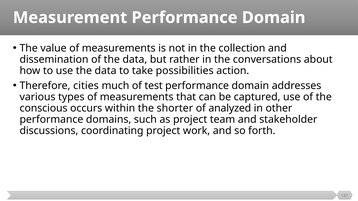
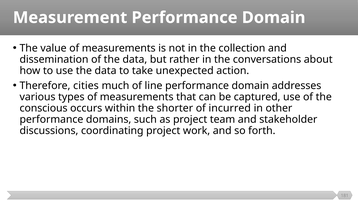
possibilities: possibilities -> unexpected
test: test -> line
analyzed: analyzed -> incurred
